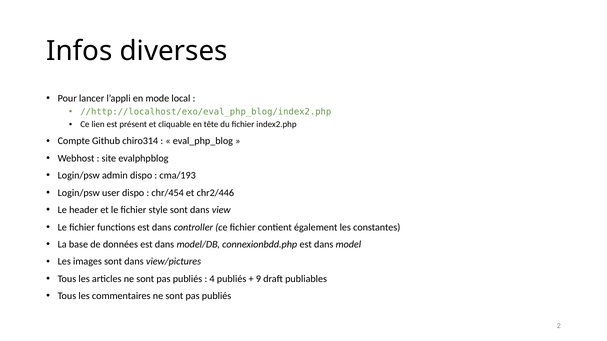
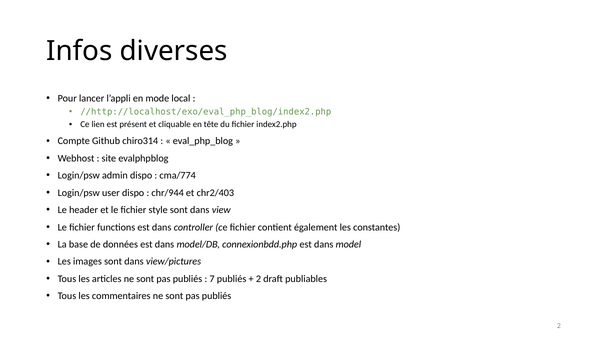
cma/193: cma/193 -> cma/774
chr/454: chr/454 -> chr/944
chr2/446: chr2/446 -> chr2/403
4: 4 -> 7
9 at (258, 279): 9 -> 2
